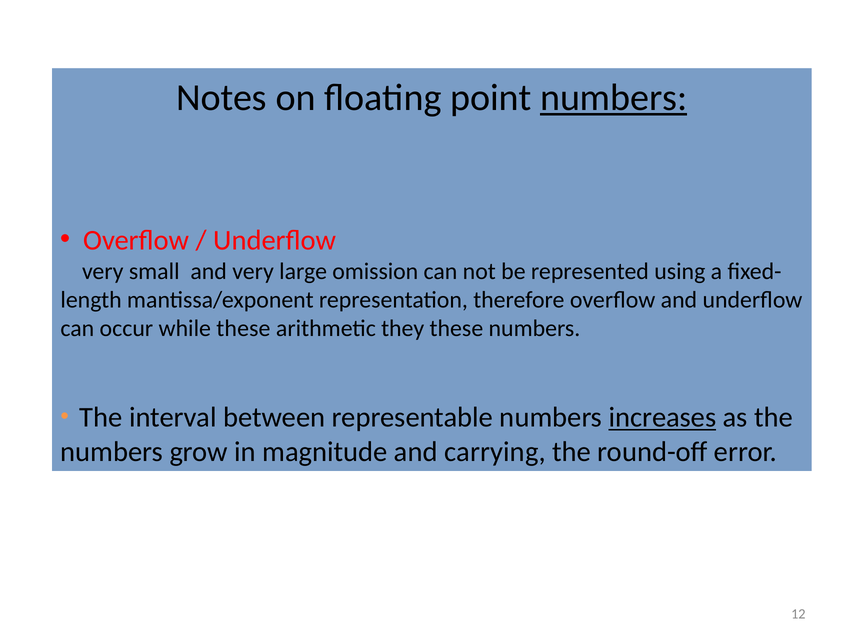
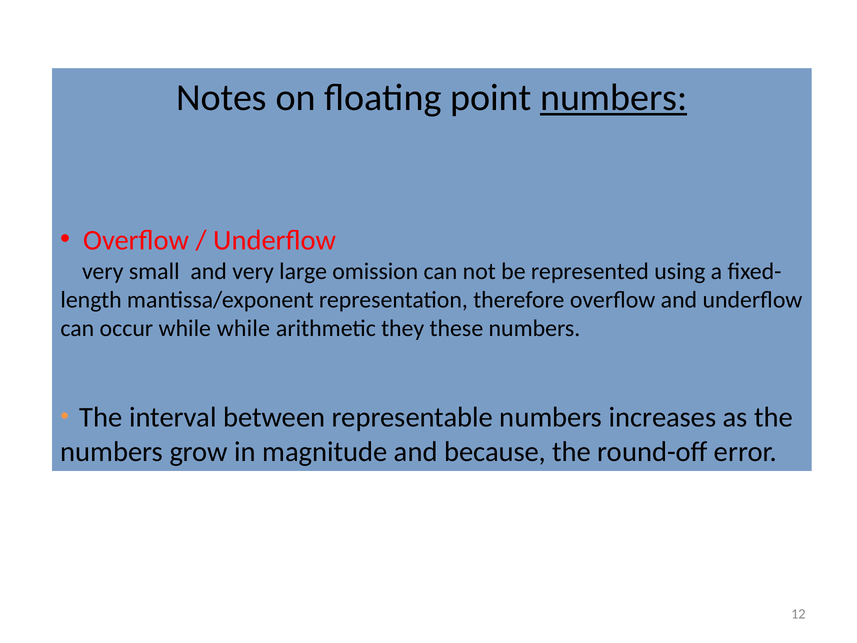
while these: these -> while
increases underline: present -> none
carrying: carrying -> because
